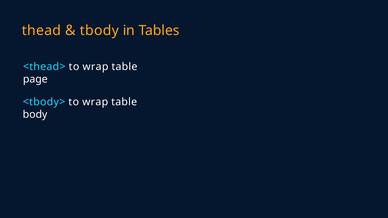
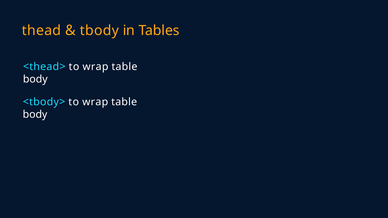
page at (35, 79): page -> body
